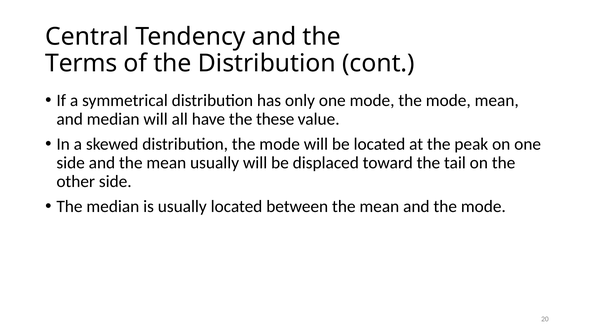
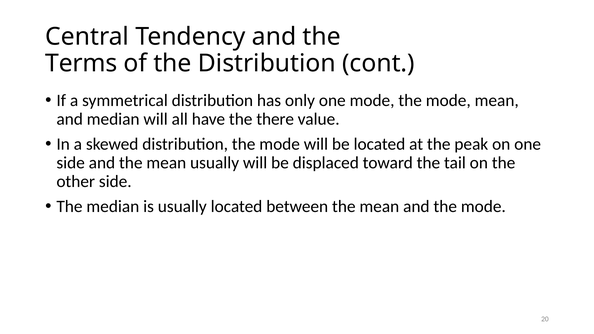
these: these -> there
